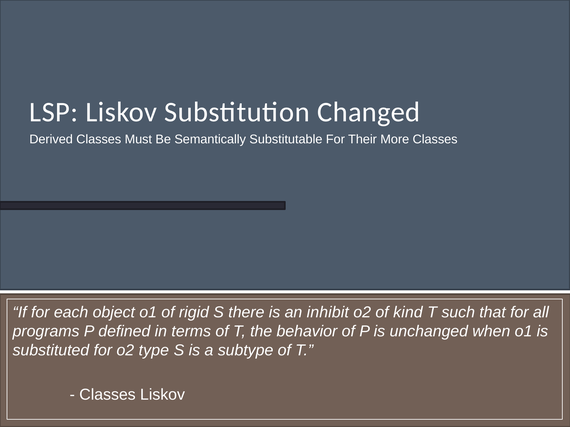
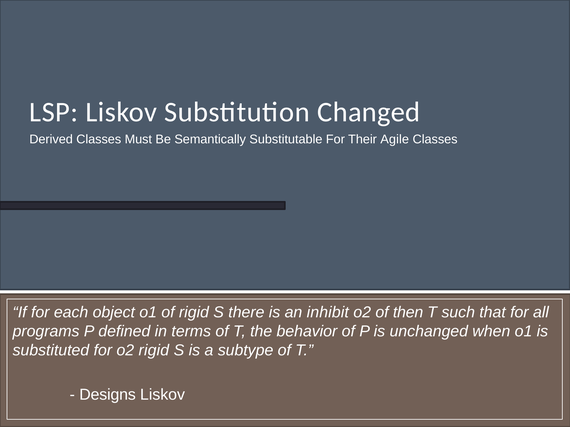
More: More -> Agile
kind: kind -> then
o2 type: type -> rigid
Classes at (107, 395): Classes -> Designs
